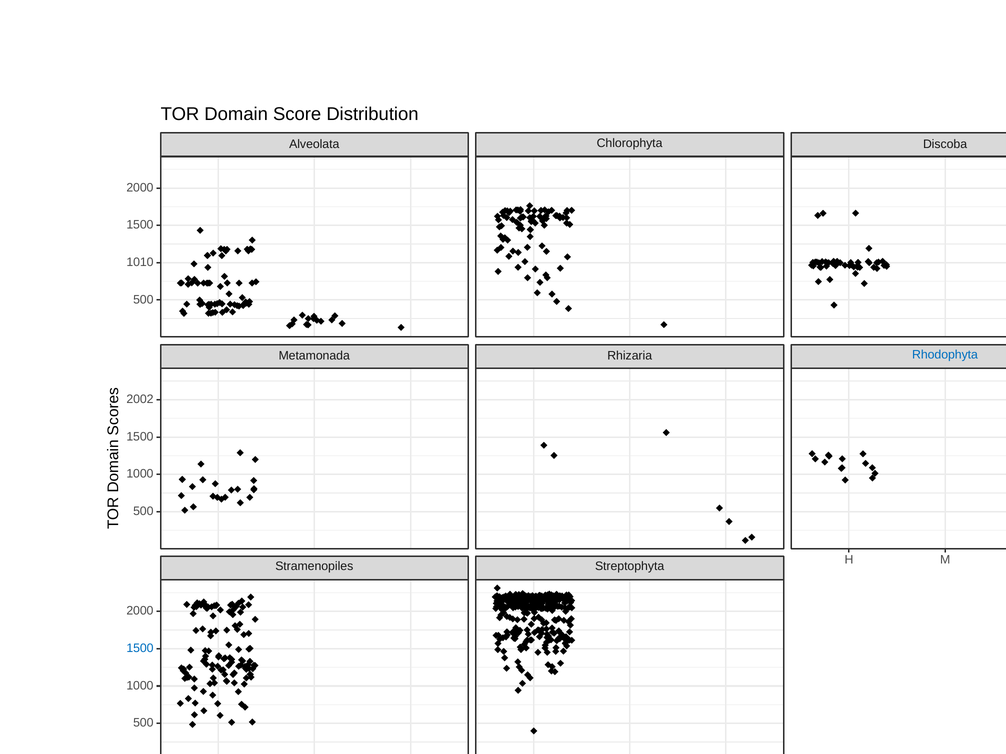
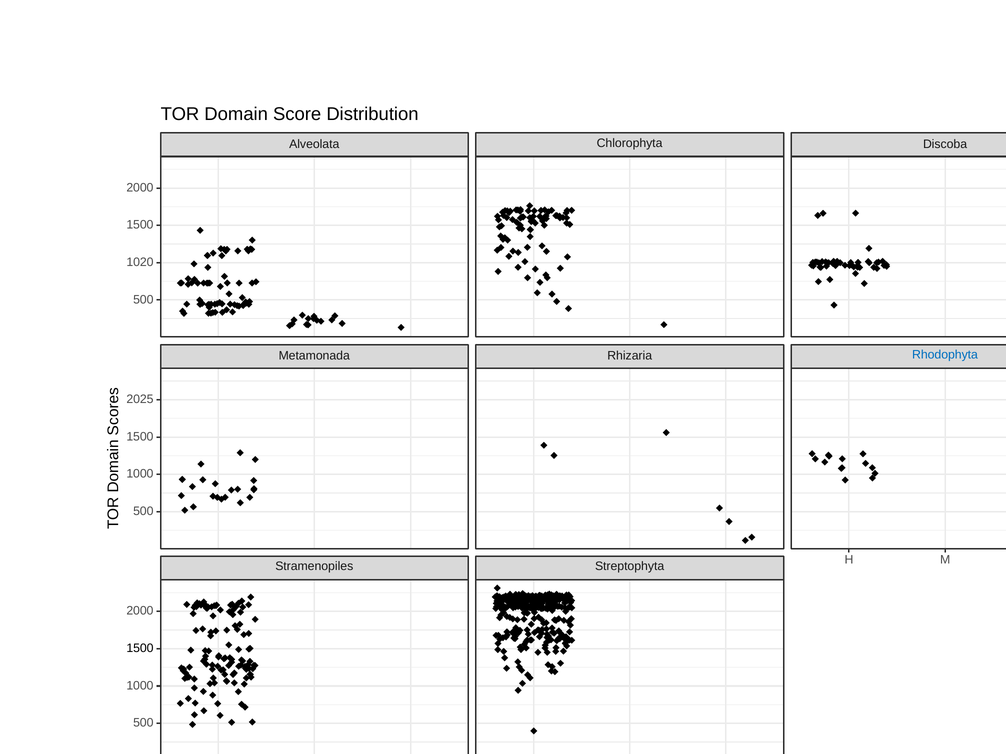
1010: 1010 -> 1020
2002: 2002 -> 2025
1500 at (140, 649) colour: blue -> black
